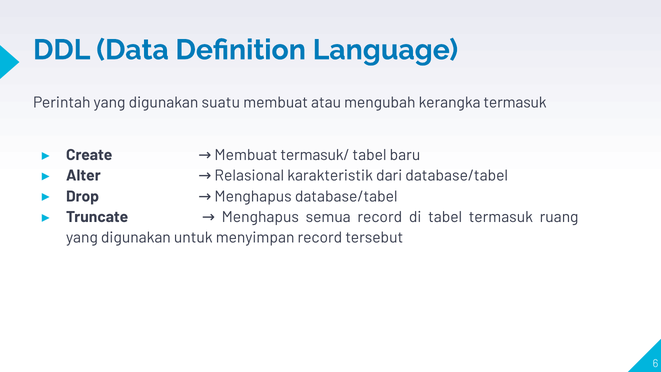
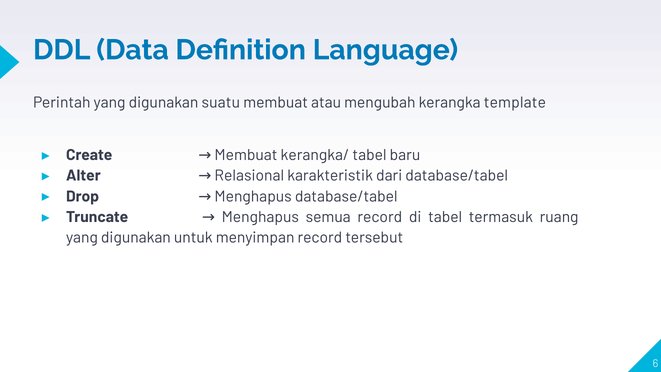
kerangka termasuk: termasuk -> template
termasuk/: termasuk/ -> kerangka/
